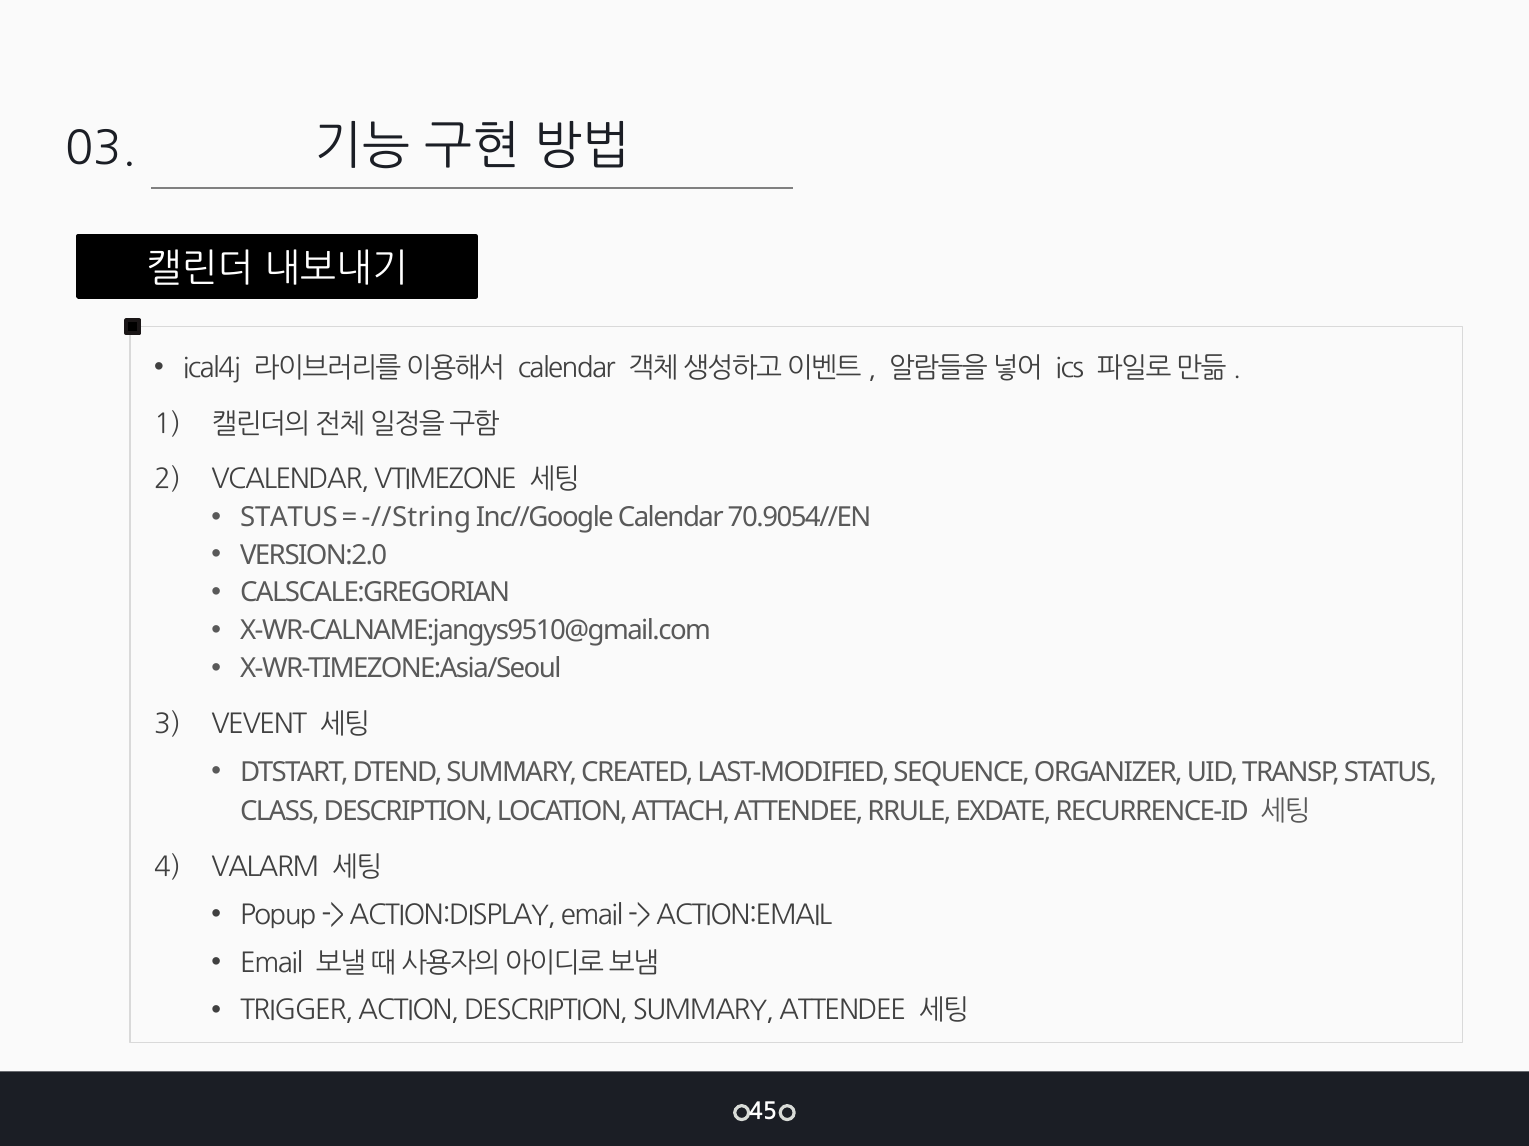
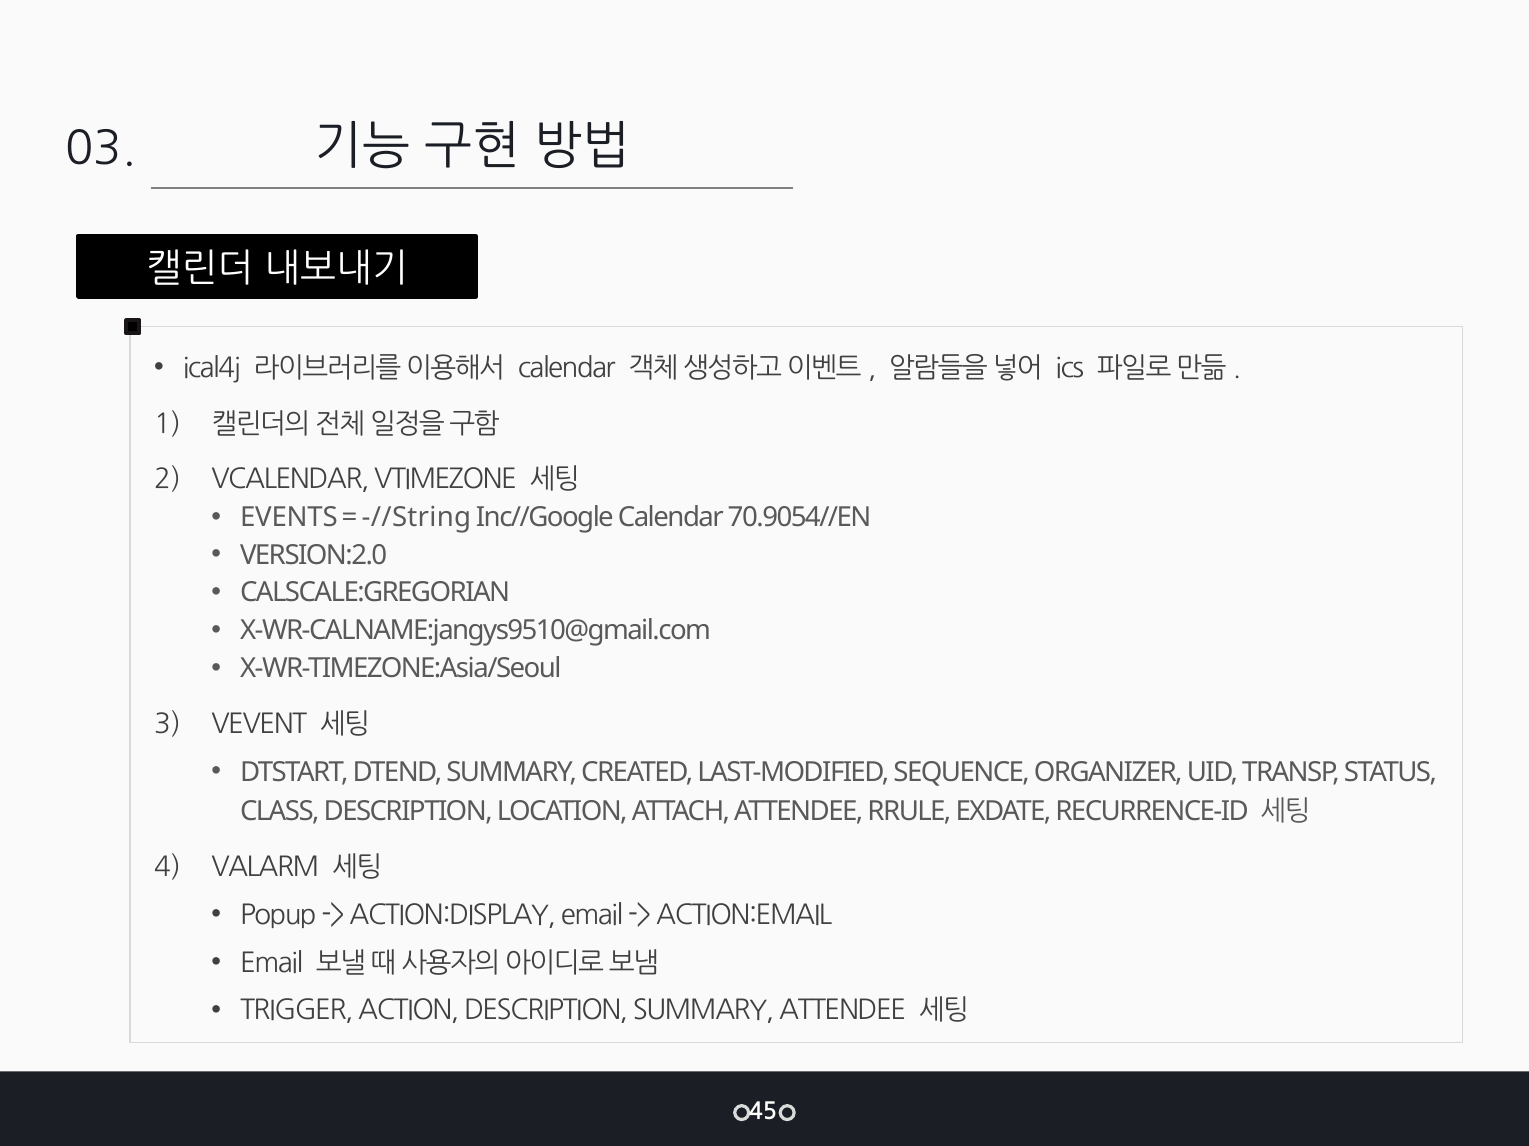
STATUS at (289, 517): STATUS -> EVENTS
